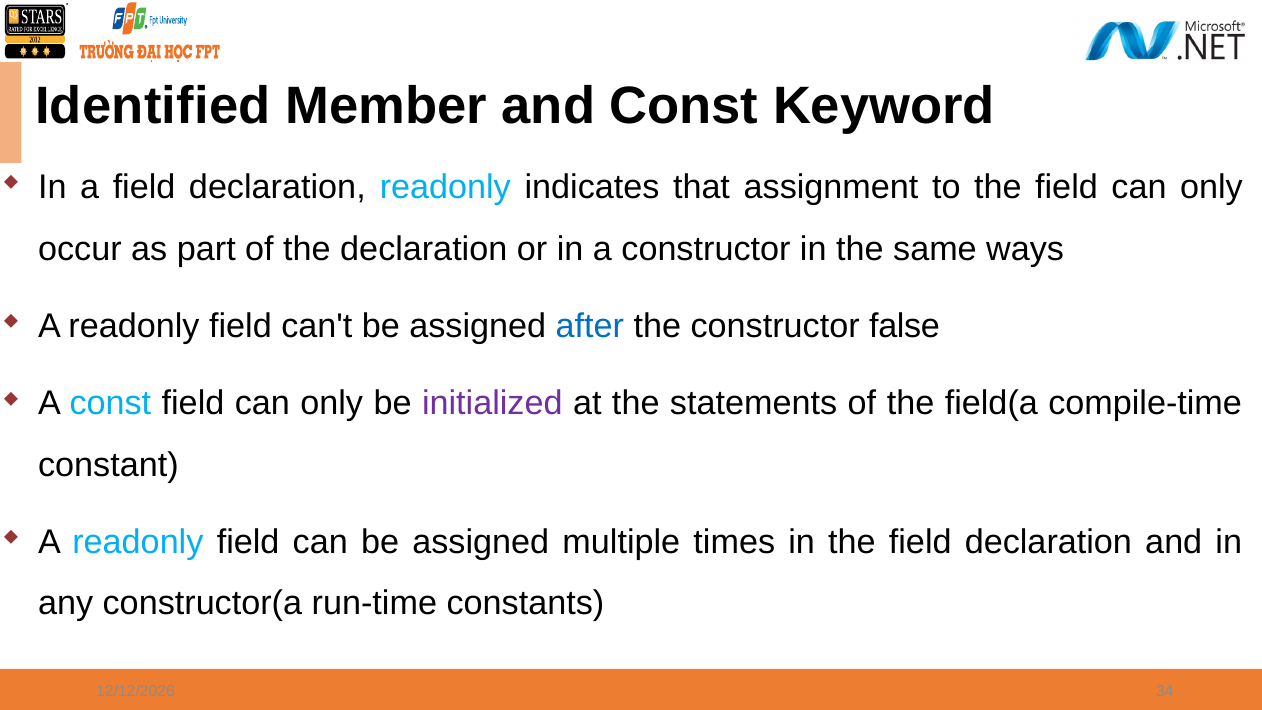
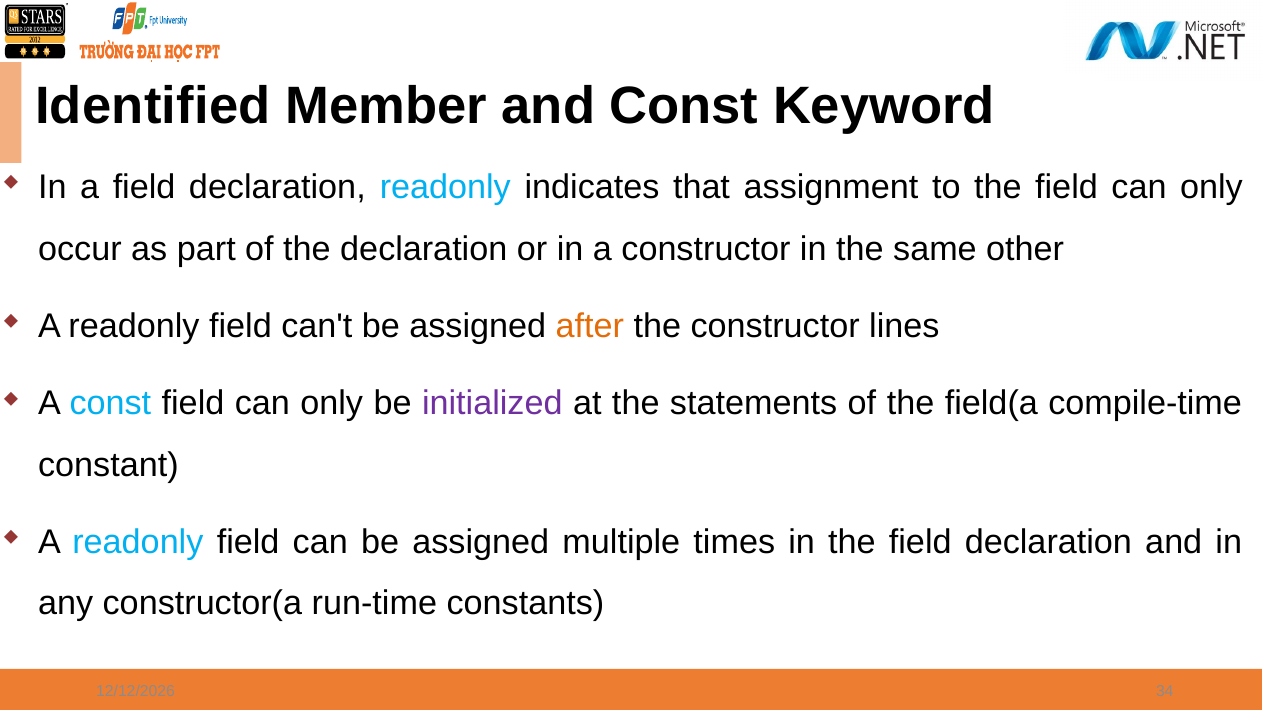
ways: ways -> other
after colour: blue -> orange
false: false -> lines
